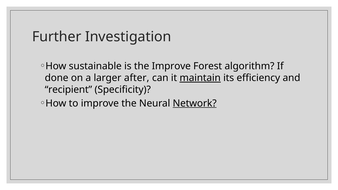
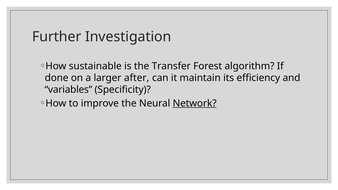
the Improve: Improve -> Transfer
maintain underline: present -> none
recipient: recipient -> variables
